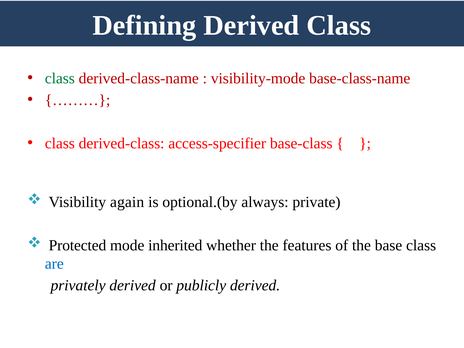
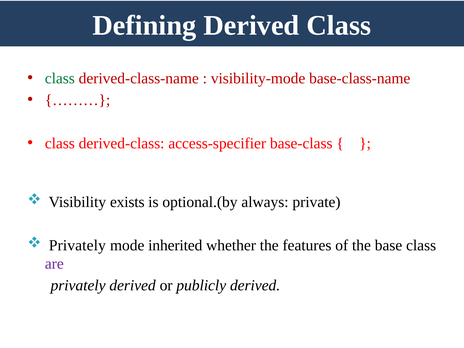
again: again -> exists
Protected at (77, 245): Protected -> Privately
are colour: blue -> purple
